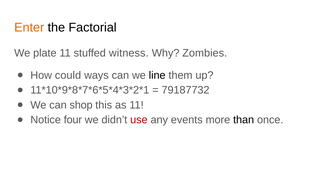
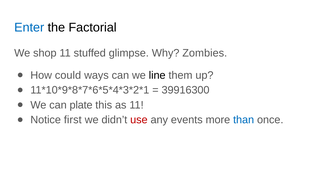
Enter colour: orange -> blue
plate: plate -> shop
witness: witness -> glimpse
79187732: 79187732 -> 39916300
shop: shop -> plate
four: four -> first
than colour: black -> blue
